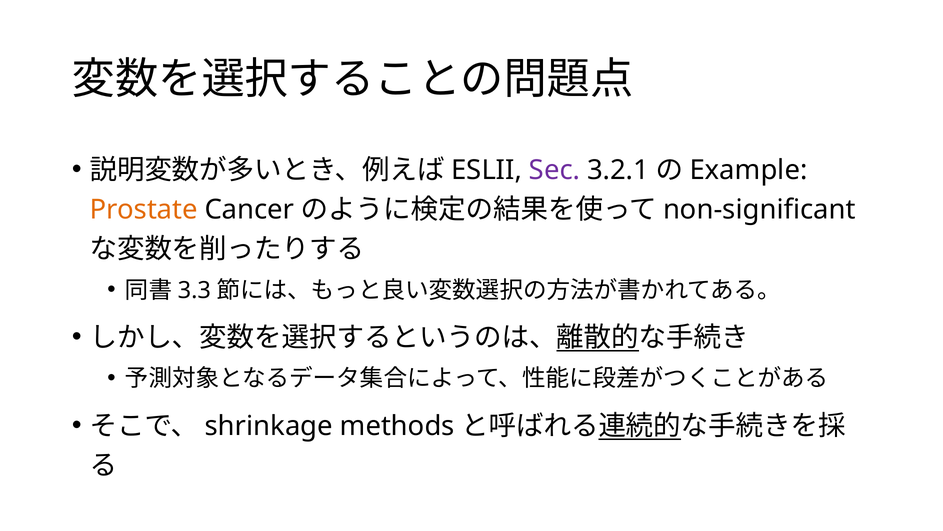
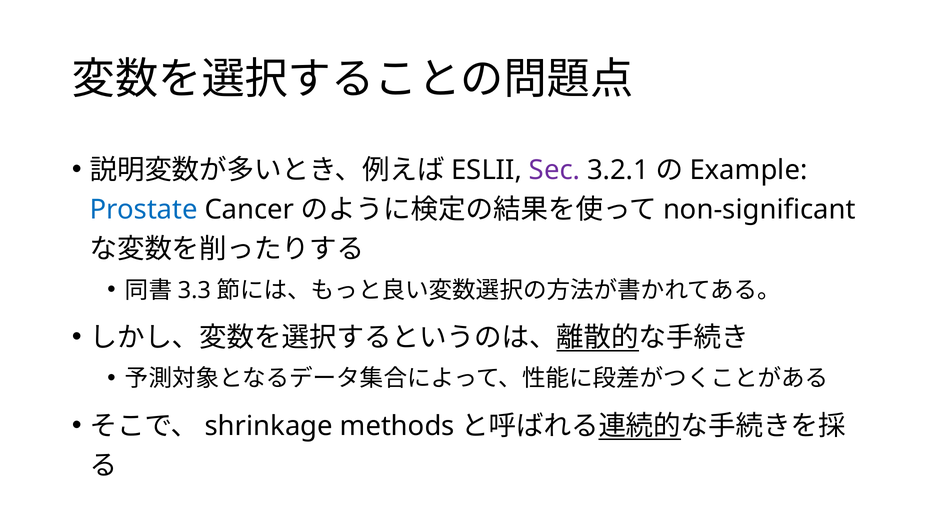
Prostate colour: orange -> blue
